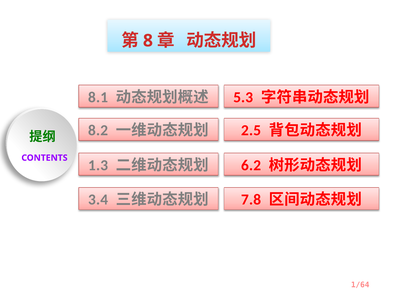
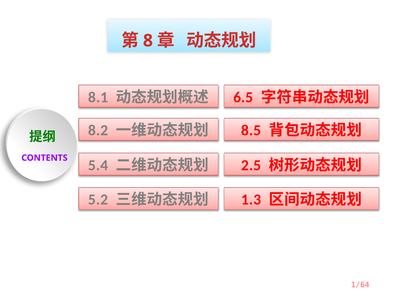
5.3: 5.3 -> 6.5
2.5: 2.5 -> 8.5
1.3: 1.3 -> 5.4
6.2: 6.2 -> 2.5
3.4: 3.4 -> 5.2
7.8: 7.8 -> 1.3
